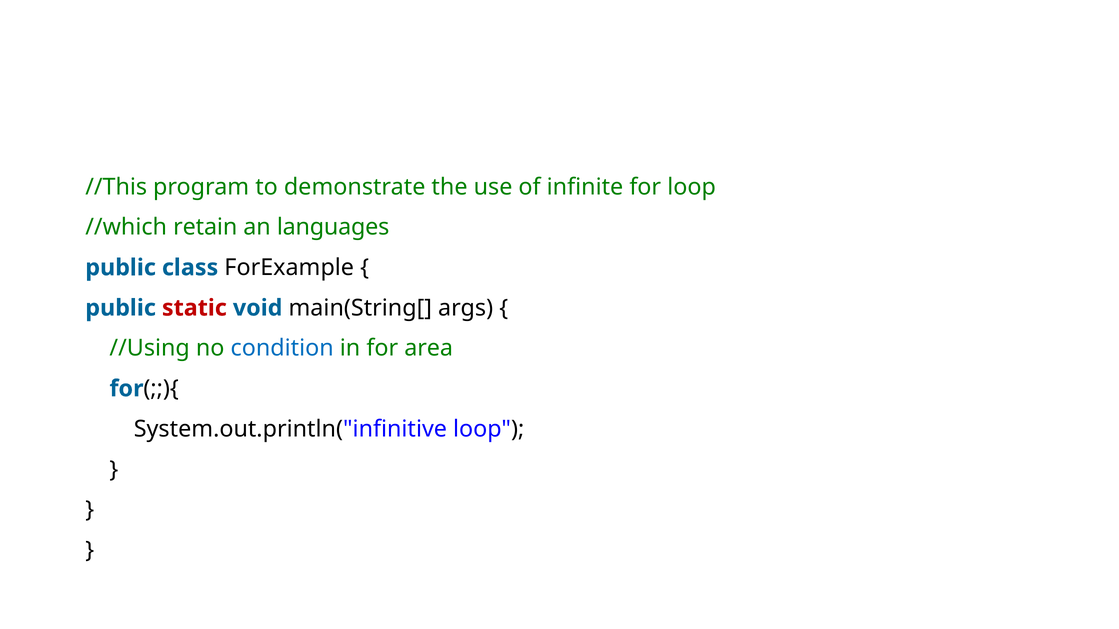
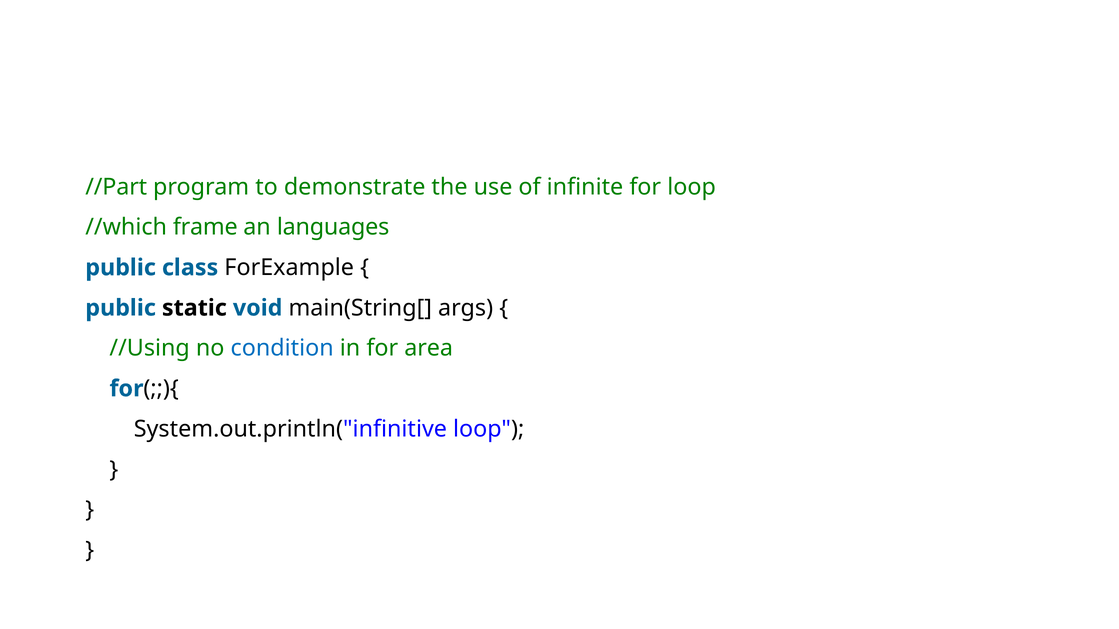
//This: //This -> //Part
retain: retain -> frame
static colour: red -> black
